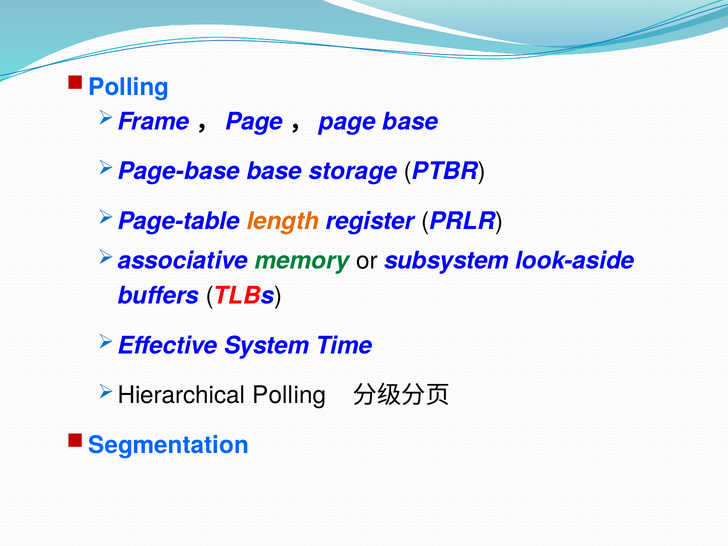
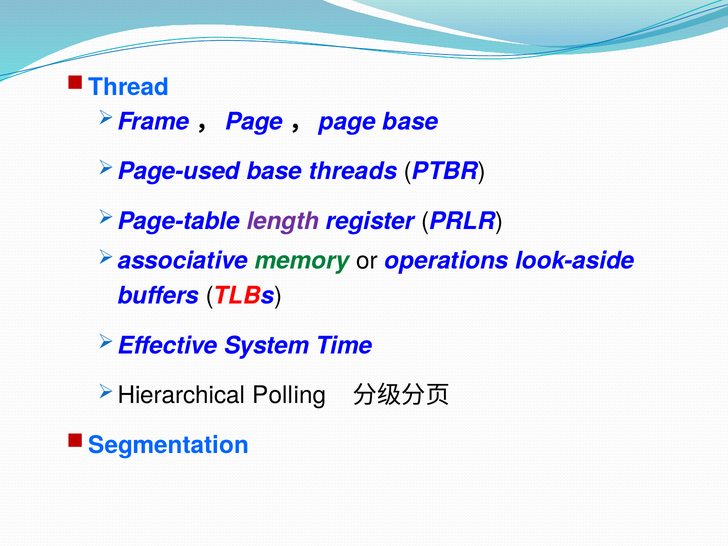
Polling at (129, 87): Polling -> Thread
Page-base: Page-base -> Page-used
storage: storage -> threads
length colour: orange -> purple
subsystem: subsystem -> operations
